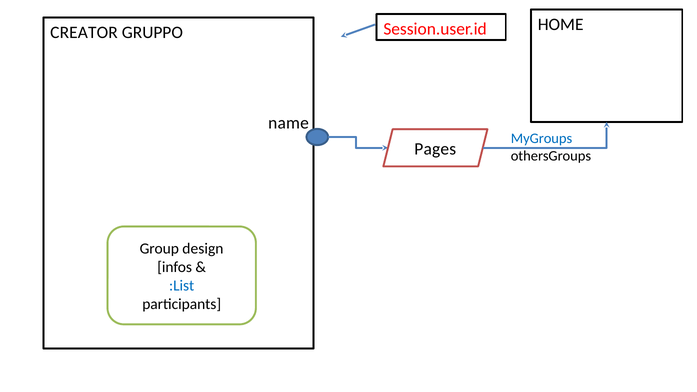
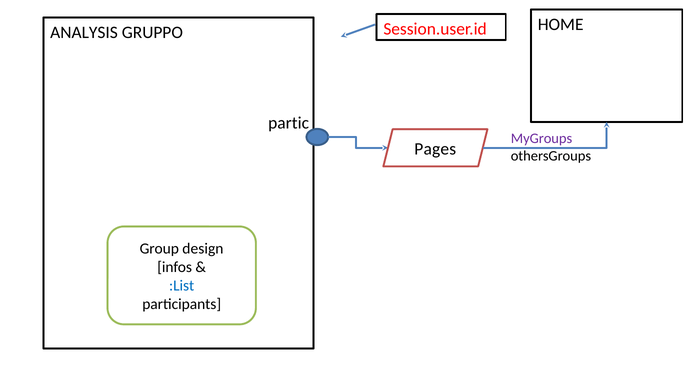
CREATOR: CREATOR -> ANALYSIS
name: name -> partic
MyGroups colour: blue -> purple
